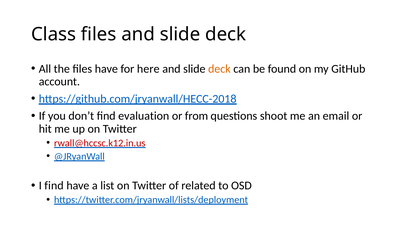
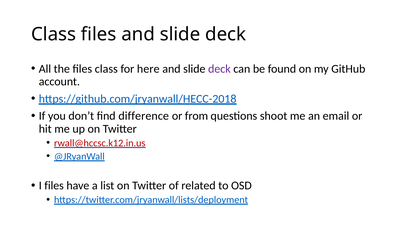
files have: have -> class
deck at (219, 69) colour: orange -> purple
evaluation: evaluation -> difference
I find: find -> files
